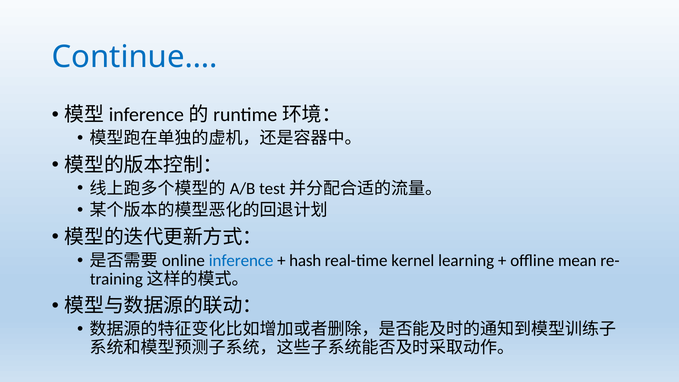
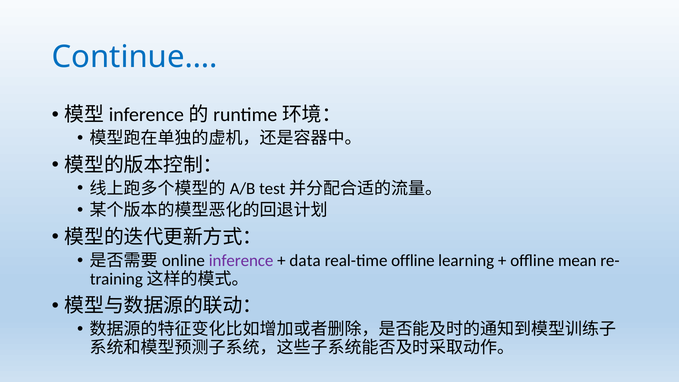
inference colour: blue -> purple
hash: hash -> data
real-time kernel: kernel -> offline
